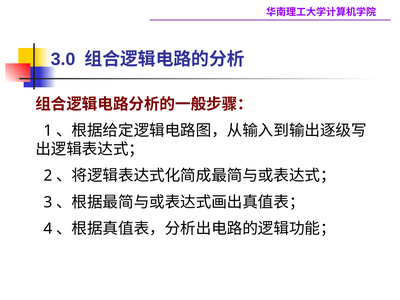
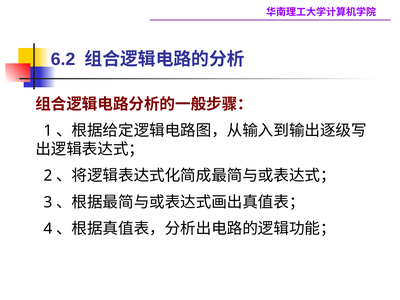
3.0: 3.0 -> 6.2
